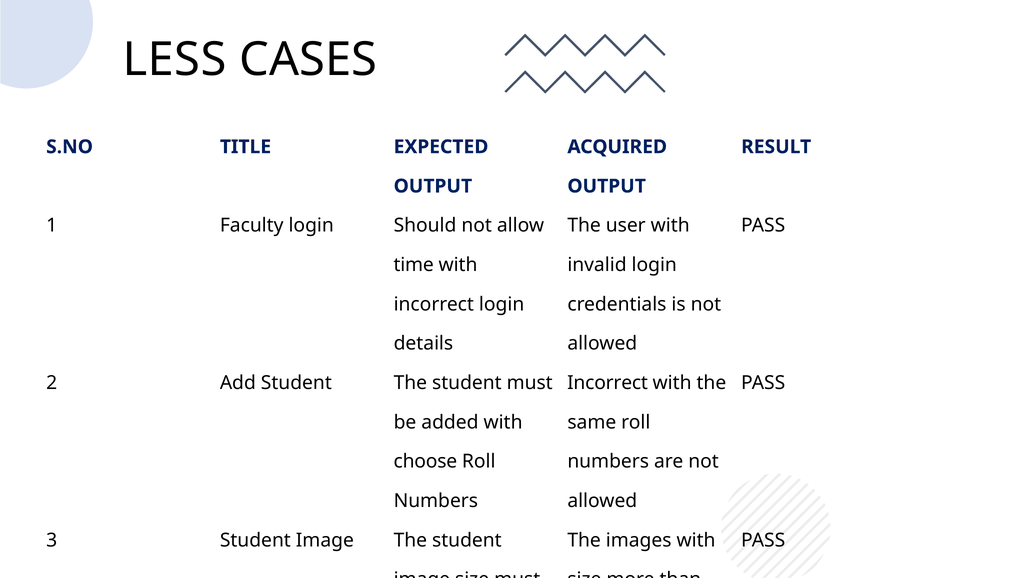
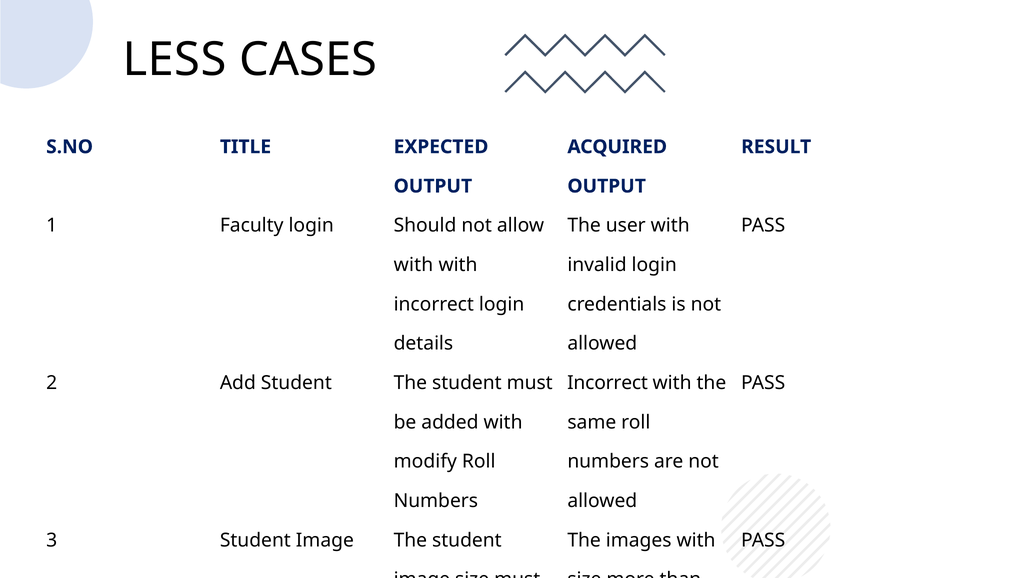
time at (414, 265): time -> with
choose: choose -> modify
